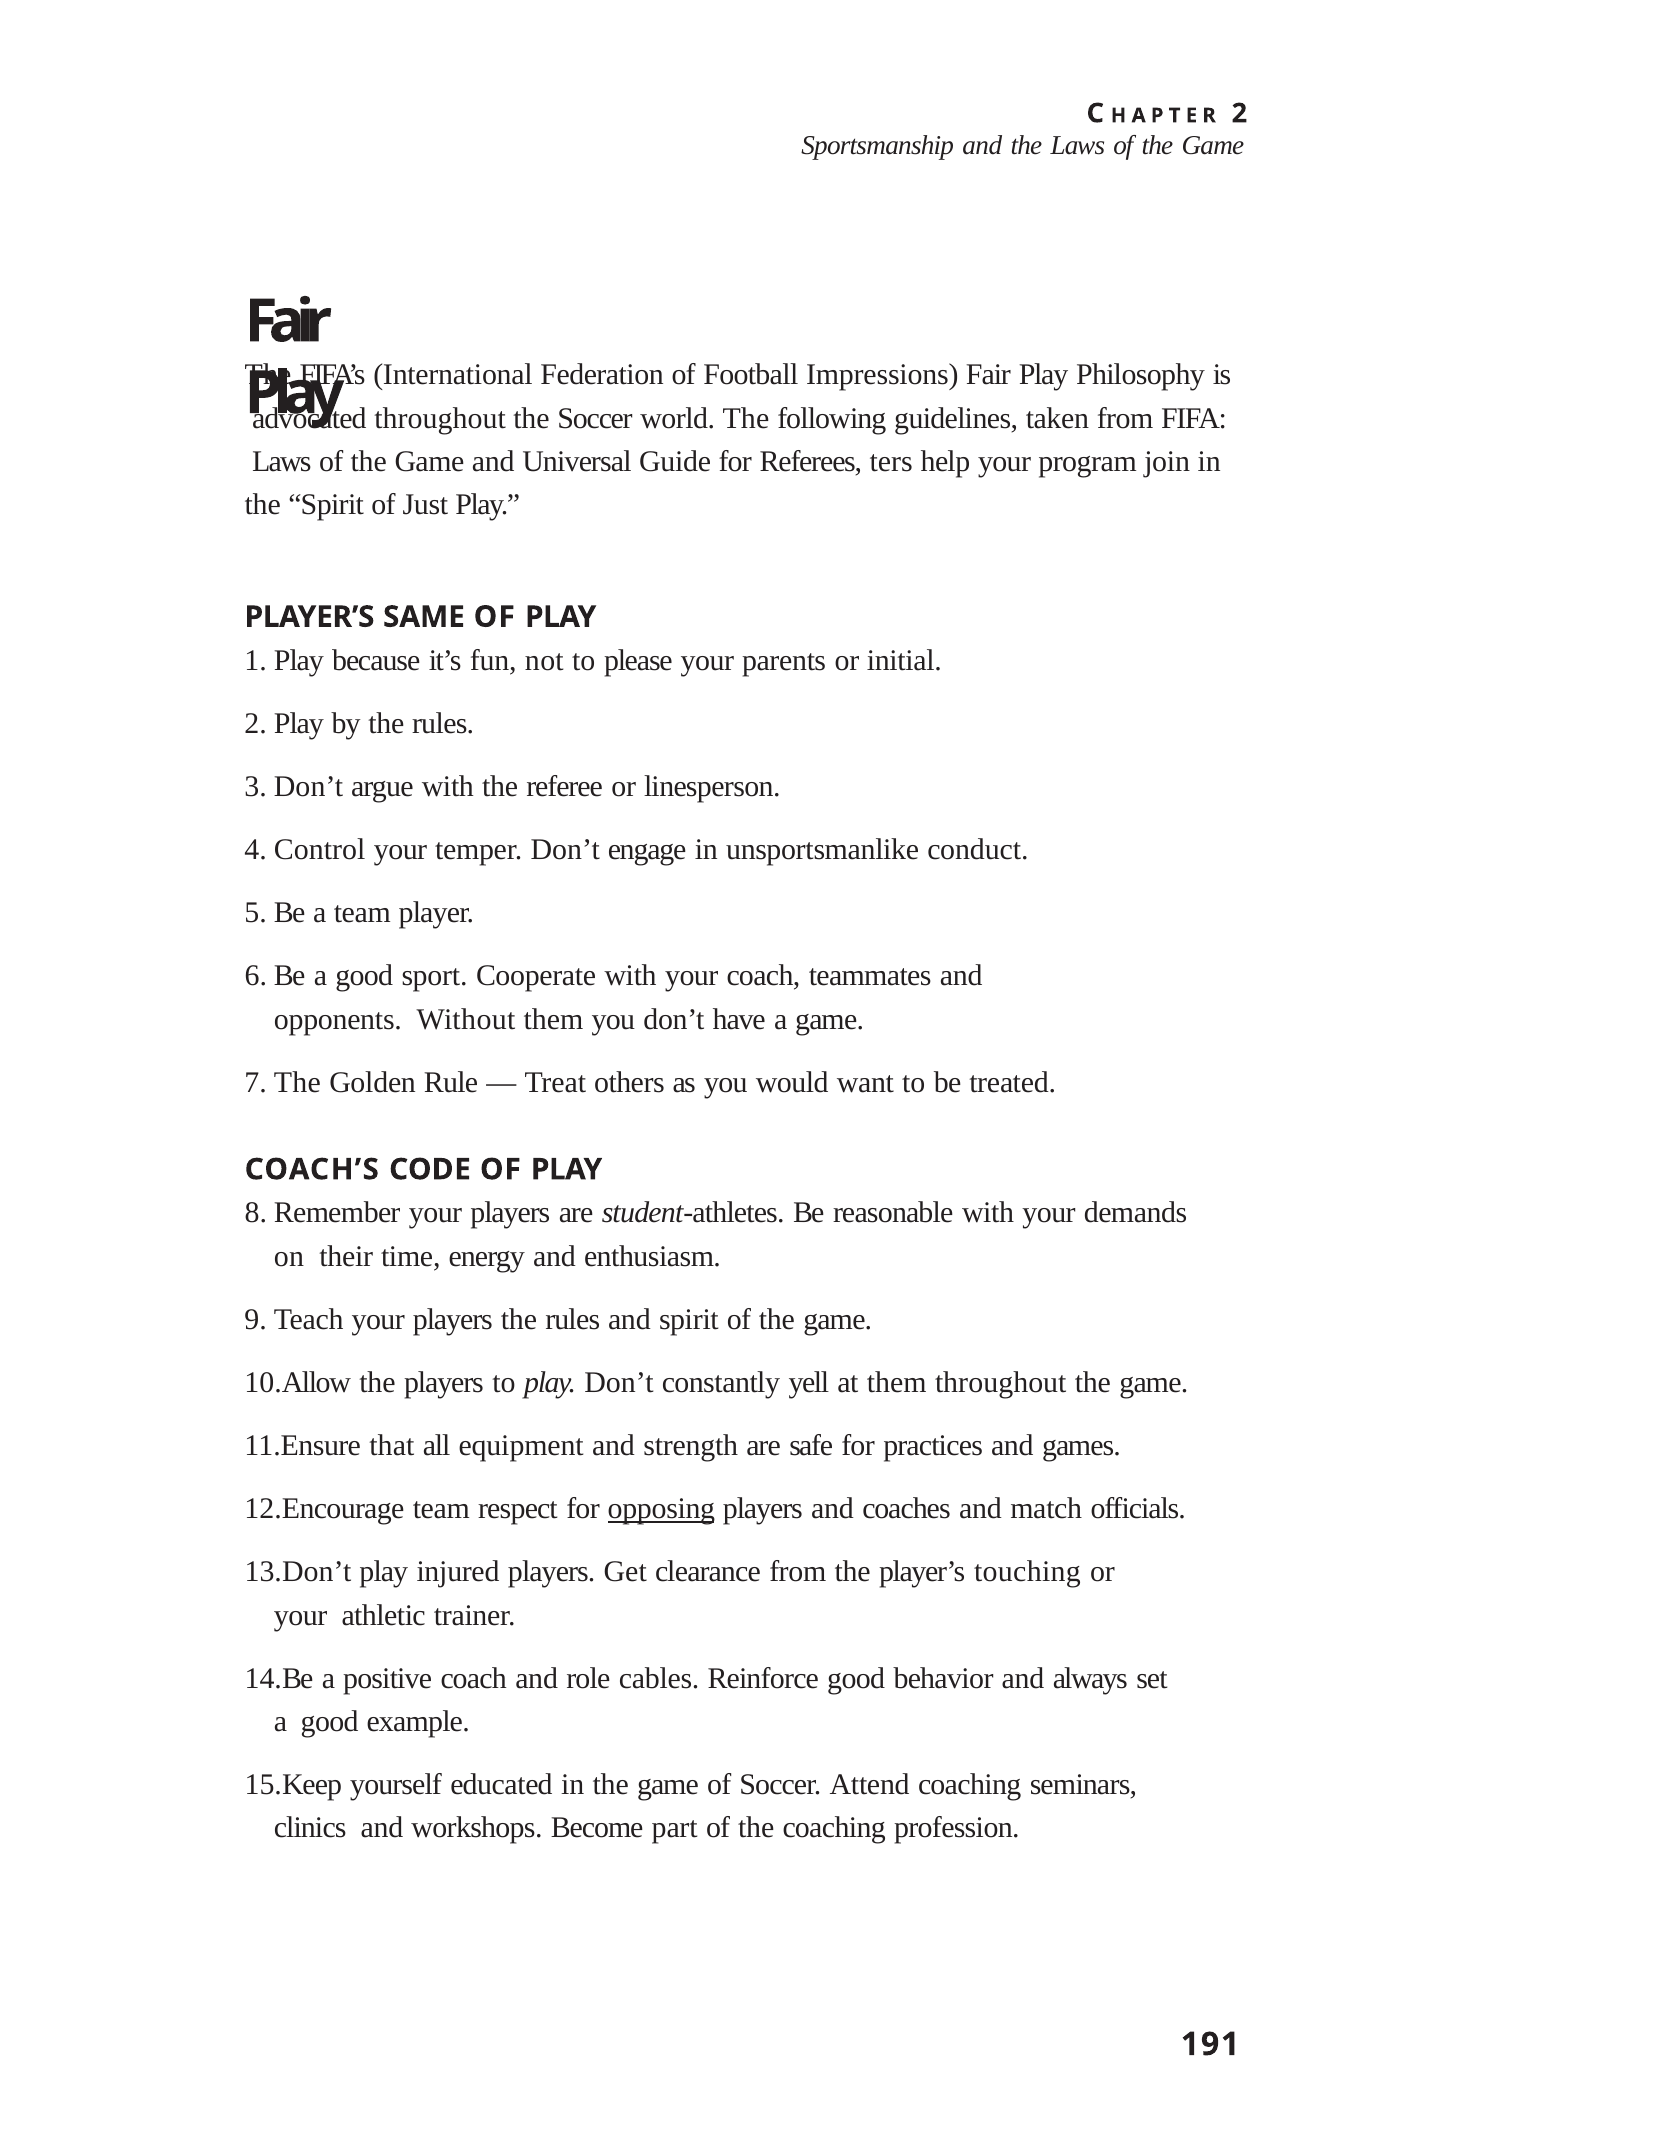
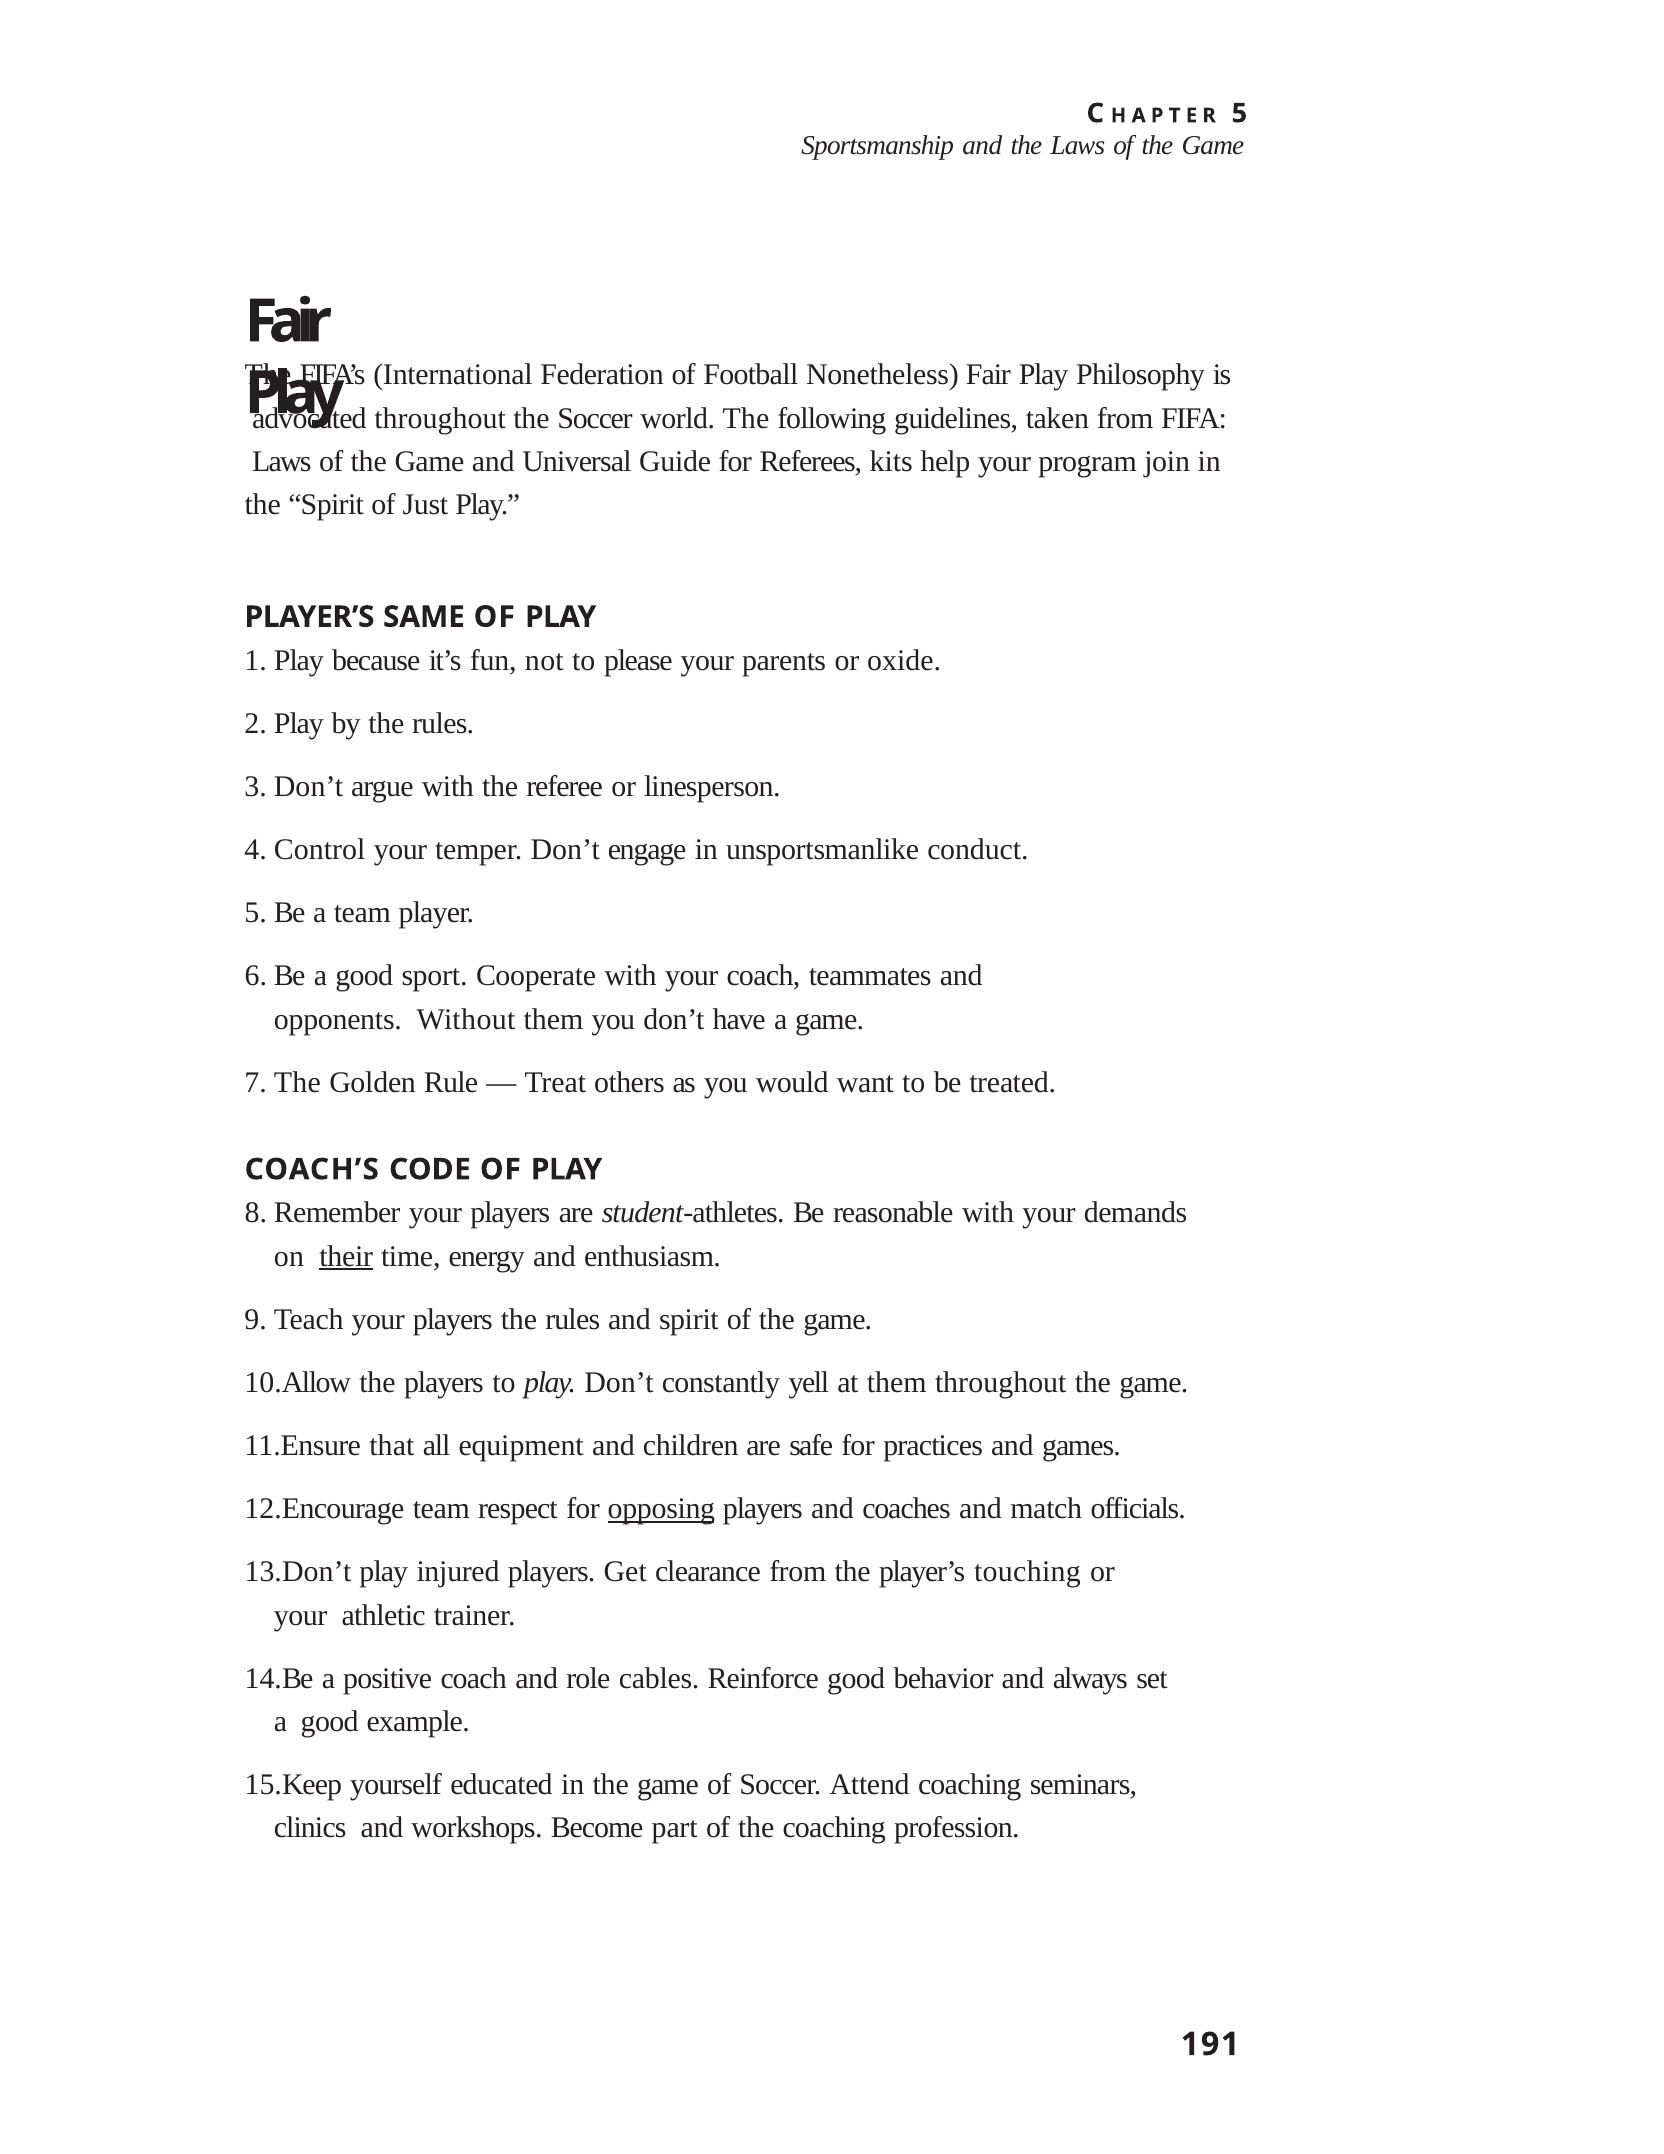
2: 2 -> 5
Impressions: Impressions -> Nonetheless
ters: ters -> kits
initial: initial -> oxide
their underline: none -> present
strength: strength -> children
